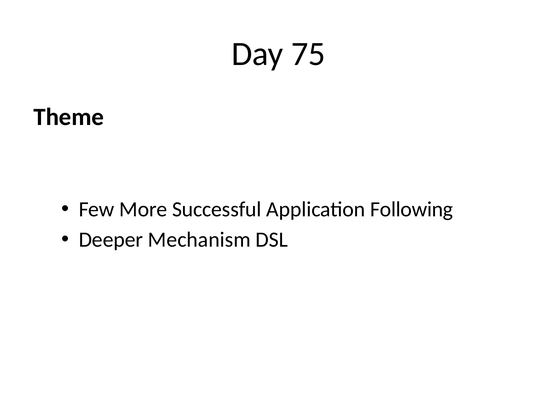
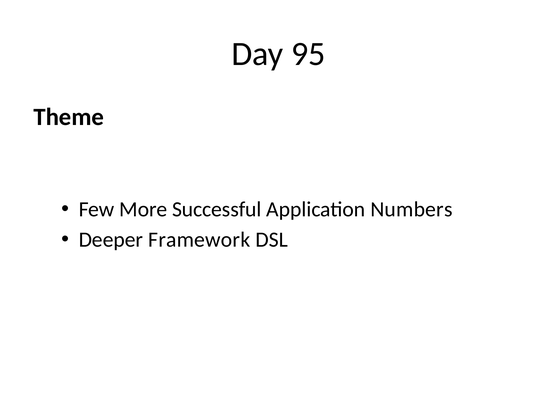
75: 75 -> 95
Following: Following -> Numbers
Mechanism: Mechanism -> Framework
